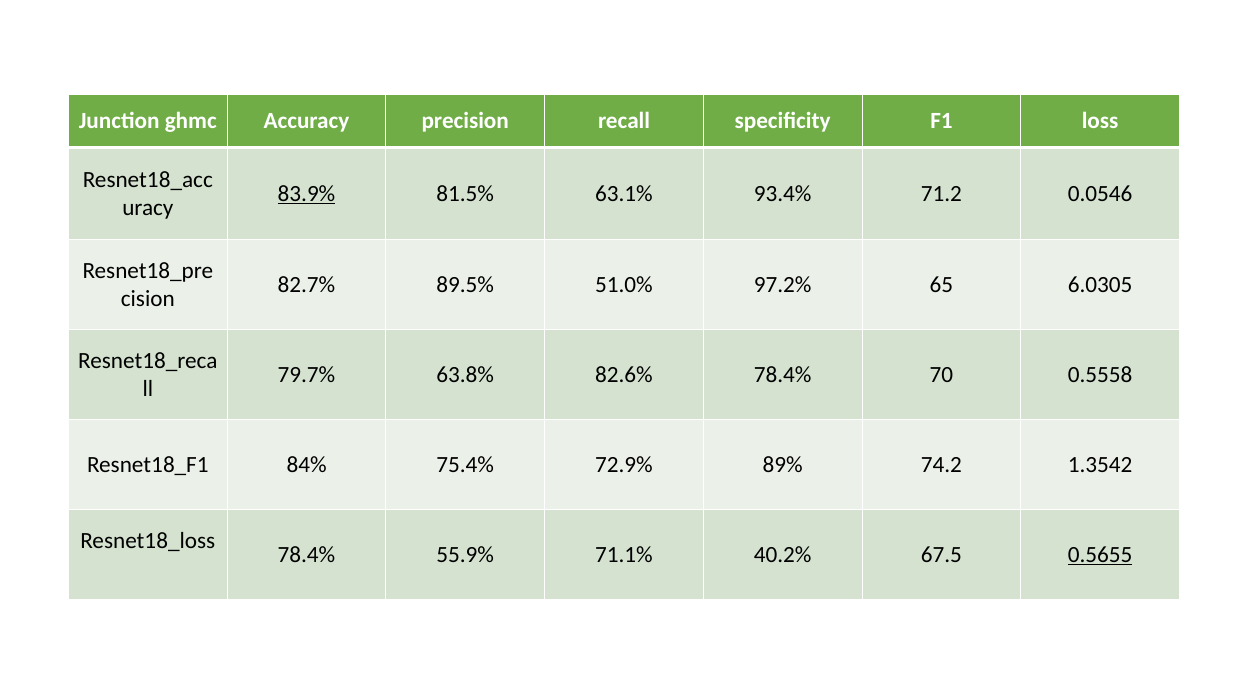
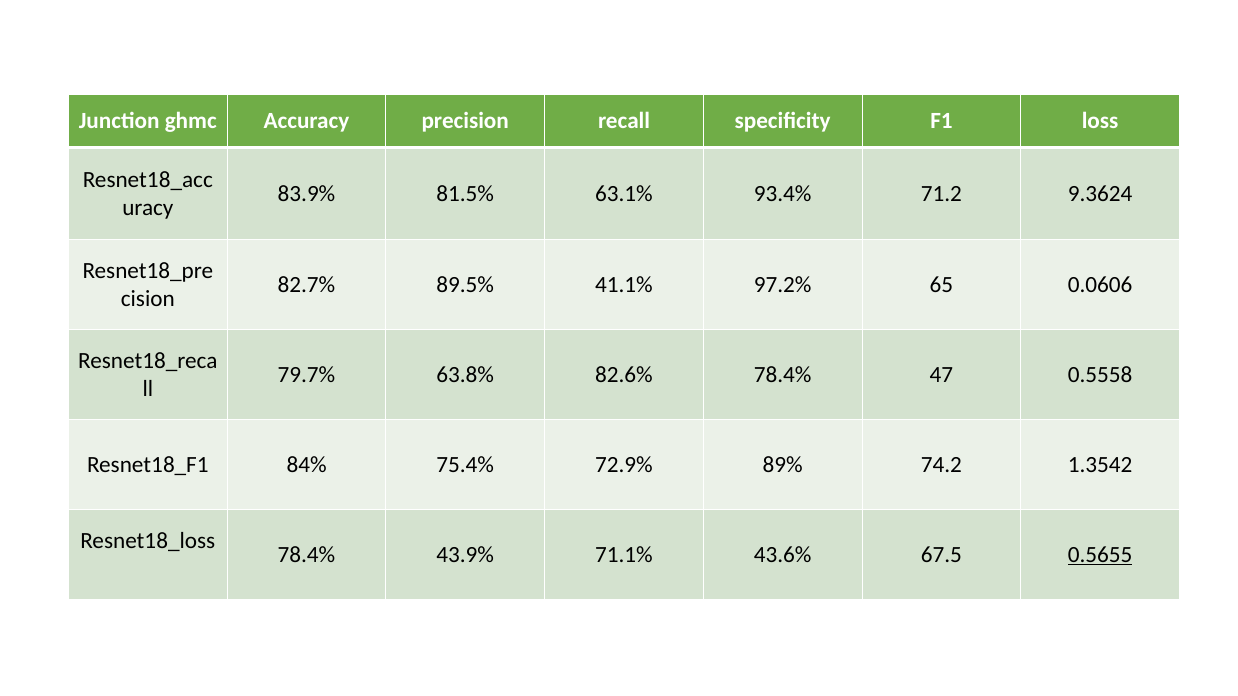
83.9% underline: present -> none
0.0546: 0.0546 -> 9.3624
51.0%: 51.0% -> 41.1%
6.0305: 6.0305 -> 0.0606
70: 70 -> 47
55.9%: 55.9% -> 43.9%
40.2%: 40.2% -> 43.6%
